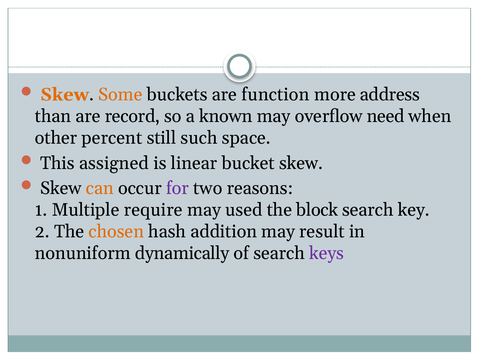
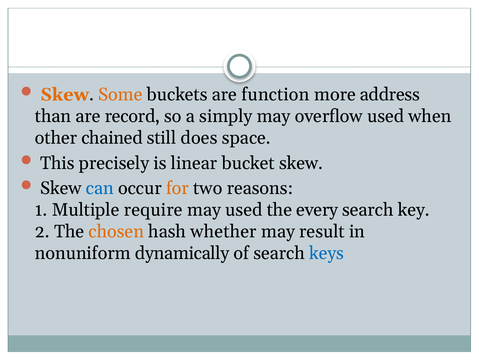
known: known -> simply
overflow need: need -> used
percent: percent -> chained
such: such -> does
assigned: assigned -> precisely
can colour: orange -> blue
for colour: purple -> orange
block: block -> every
addition: addition -> whether
keys colour: purple -> blue
